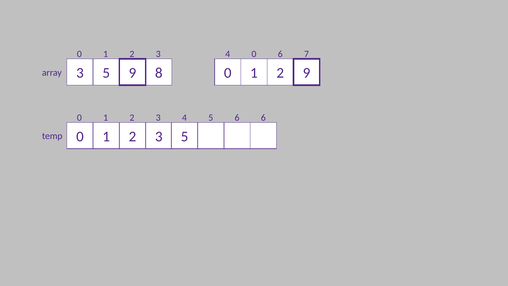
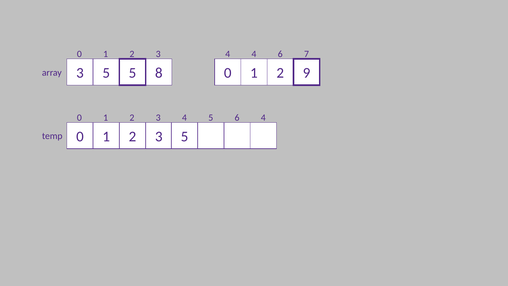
4 0: 0 -> 4
5 9: 9 -> 5
6 6: 6 -> 4
